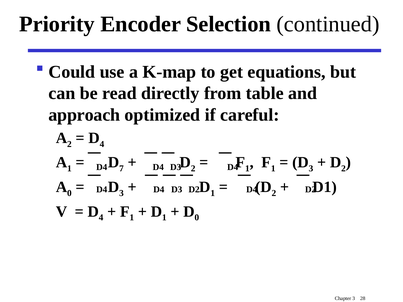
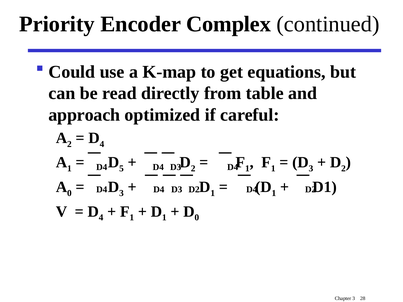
Selection: Selection -> Complex
7: 7 -> 5
2 at (274, 193): 2 -> 1
